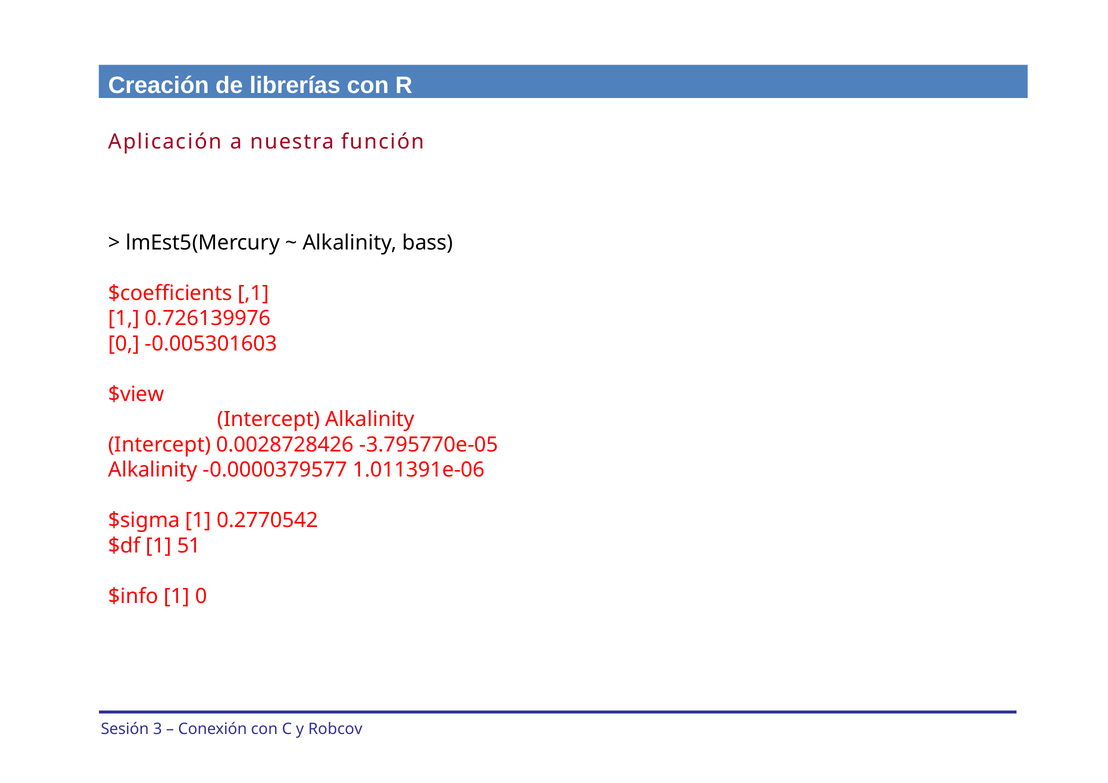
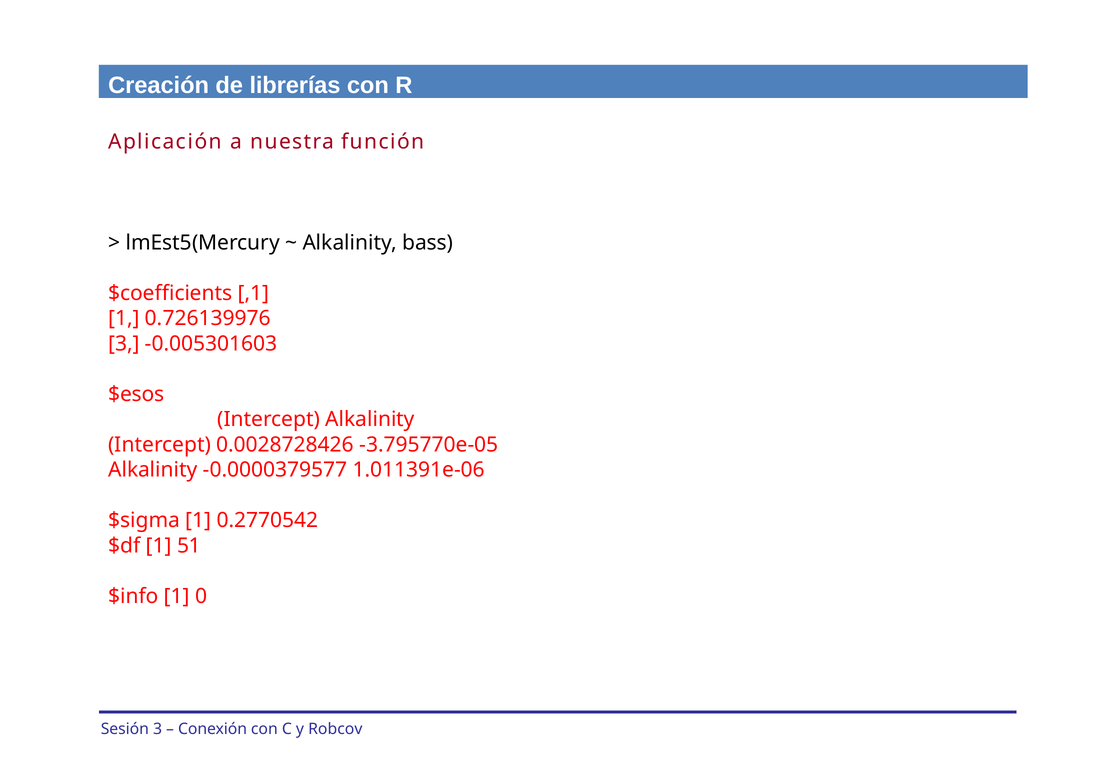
0 at (124, 344): 0 -> 3
$view: $view -> $esos
